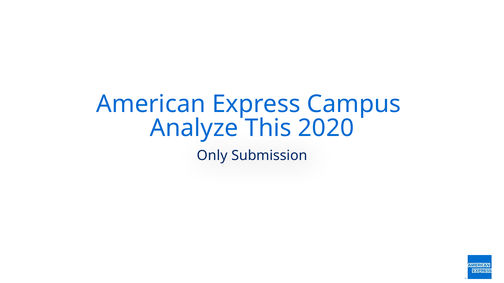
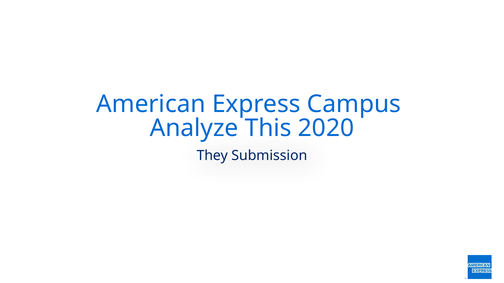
Only: Only -> They
